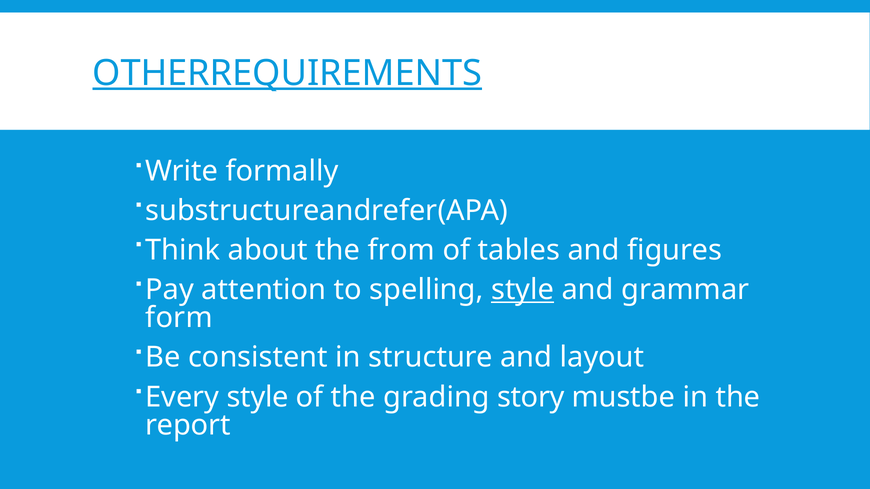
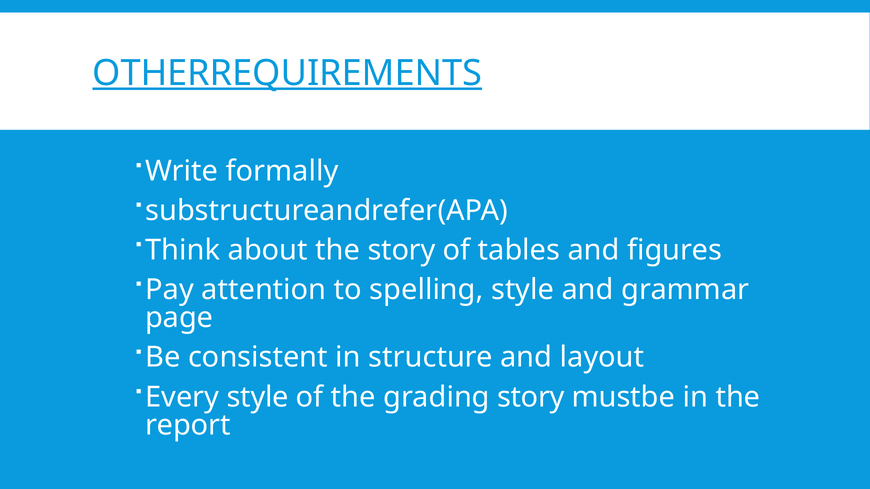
the from: from -> story
style at (523, 290) underline: present -> none
form: form -> page
